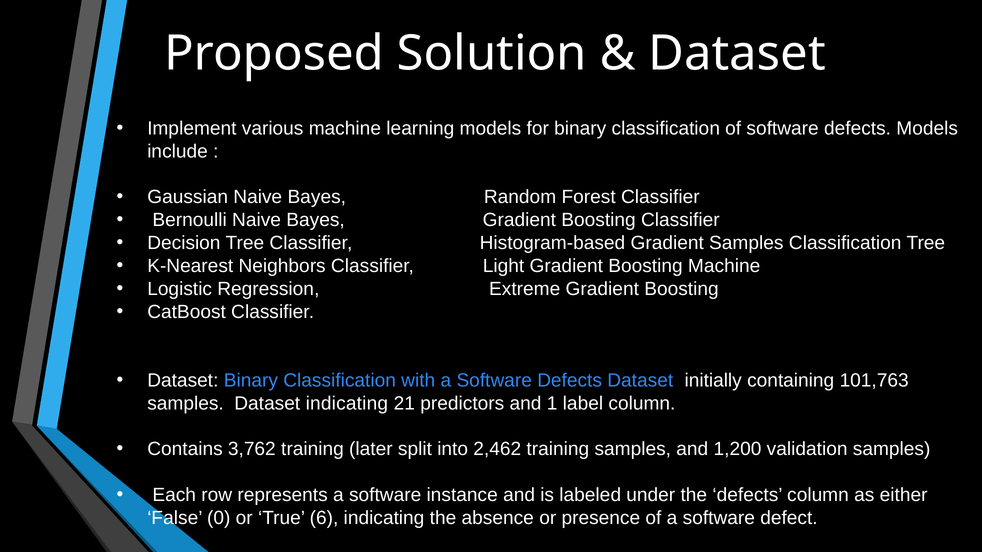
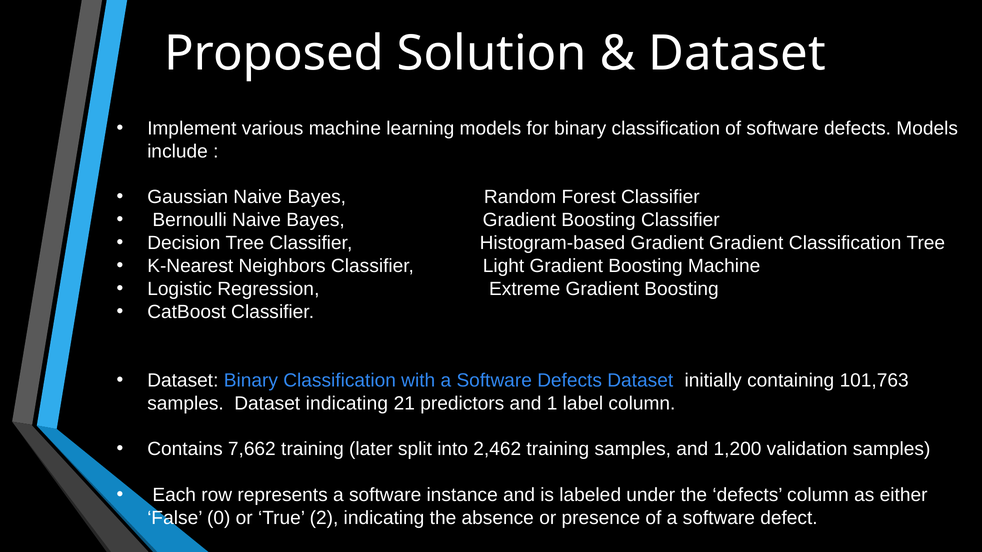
Gradient Samples: Samples -> Gradient
3,762: 3,762 -> 7,662
6: 6 -> 2
